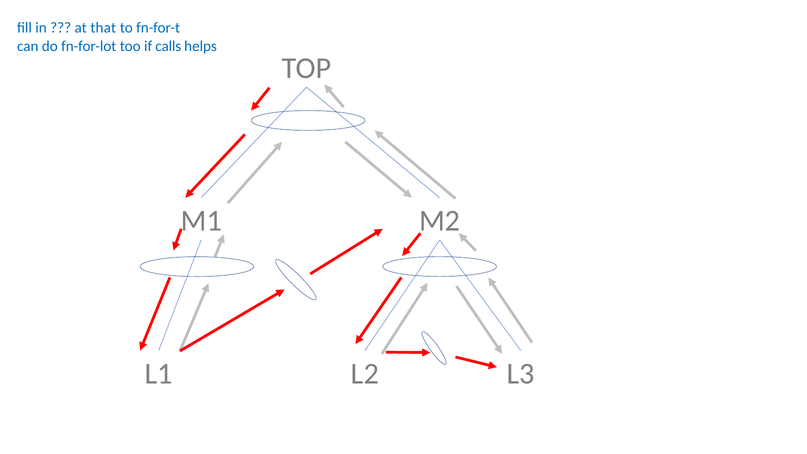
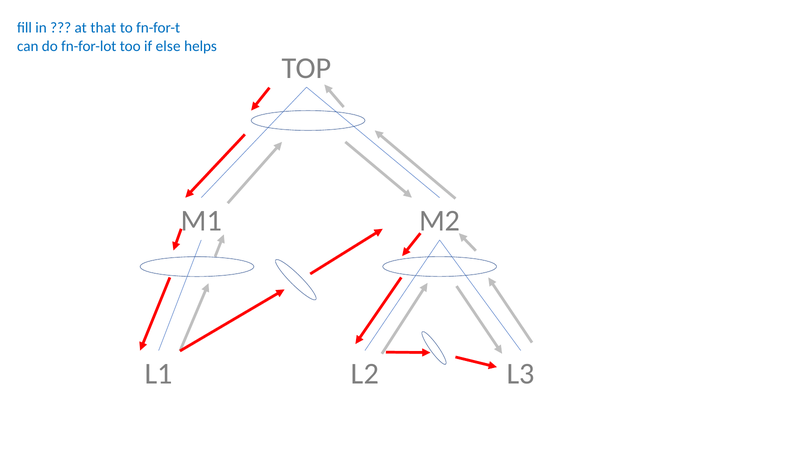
calls: calls -> else
